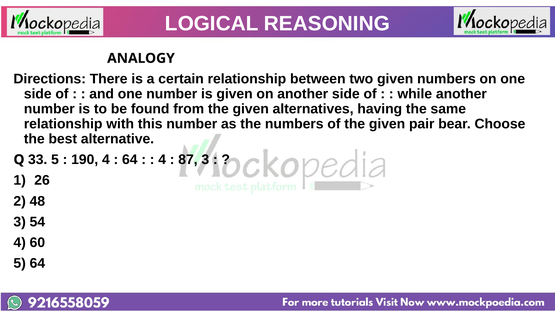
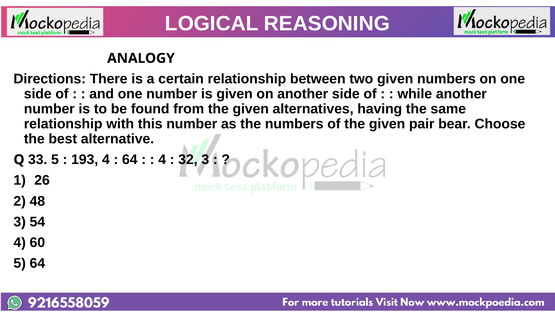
190: 190 -> 193
87: 87 -> 32
